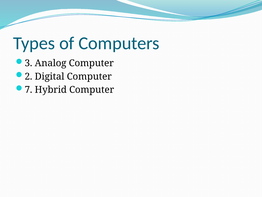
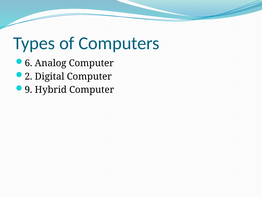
3: 3 -> 6
7: 7 -> 9
